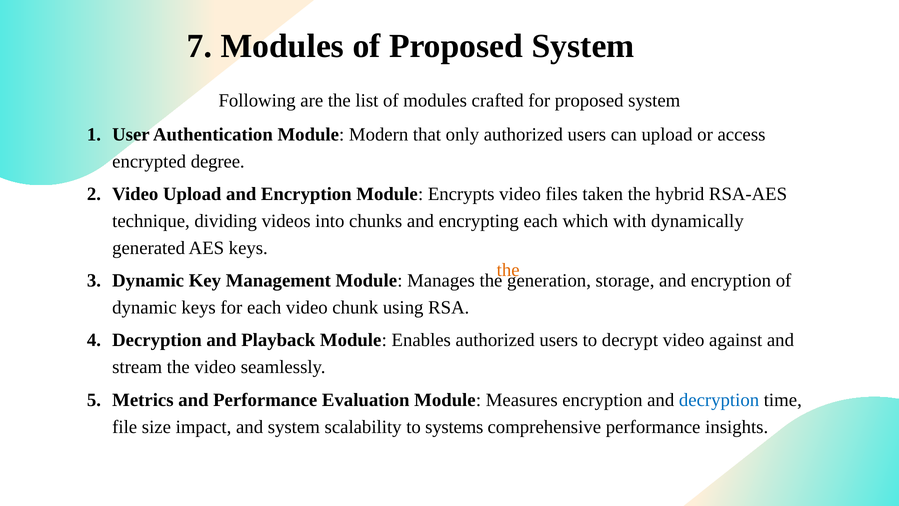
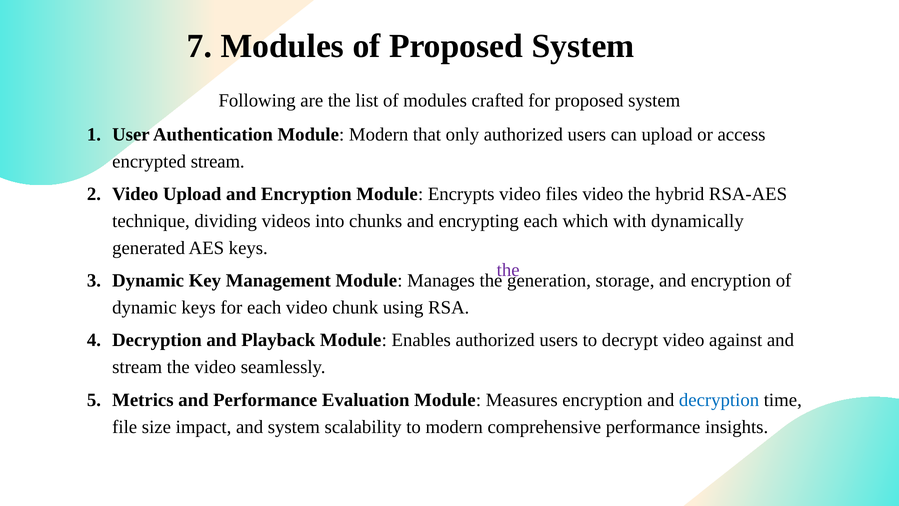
encrypted degree: degree -> stream
files taken: taken -> video
the at (508, 270) colour: orange -> purple
to systems: systems -> modern
